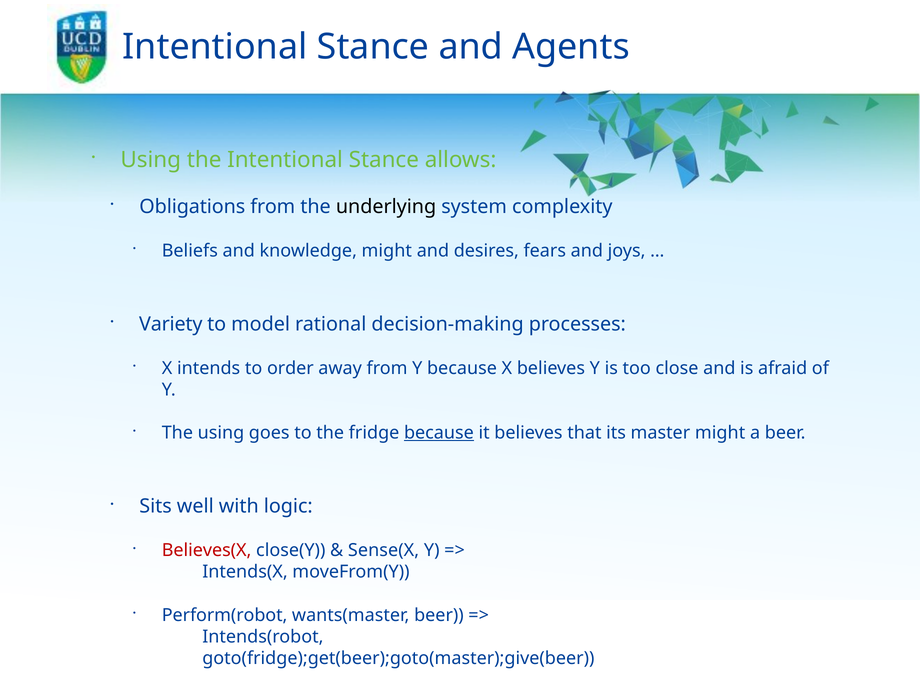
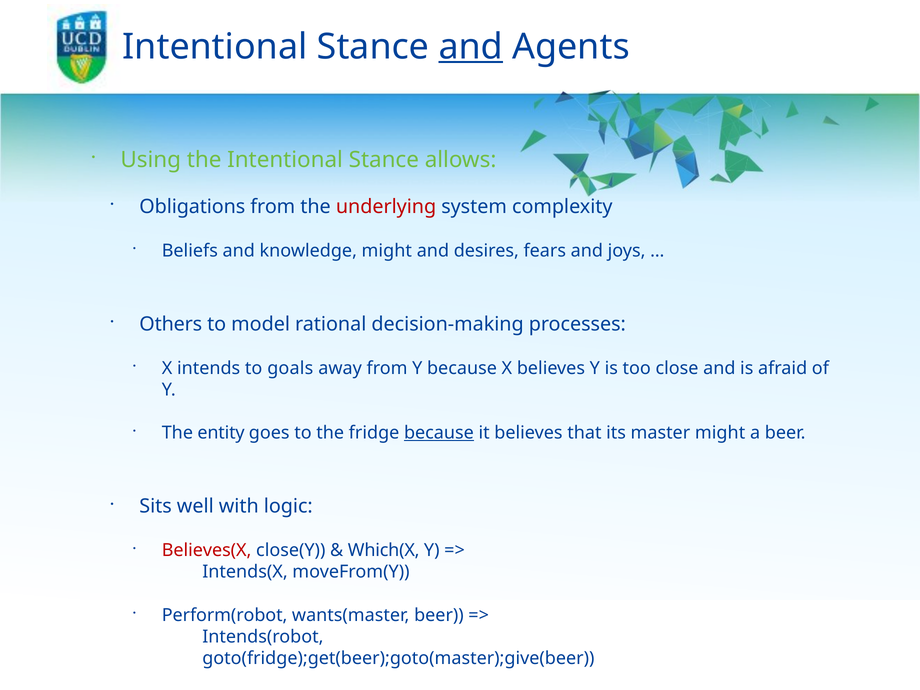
and at (471, 47) underline: none -> present
underlying colour: black -> red
Variety: Variety -> Others
order: order -> goals
The using: using -> entity
Sense(X: Sense(X -> Which(X
